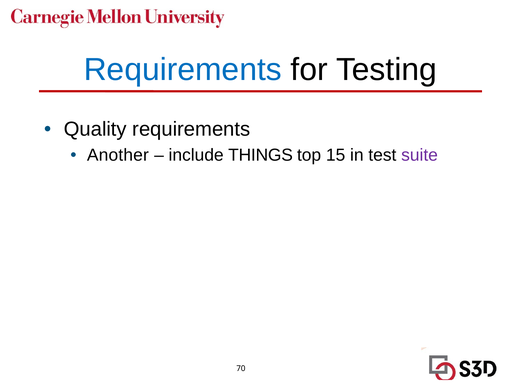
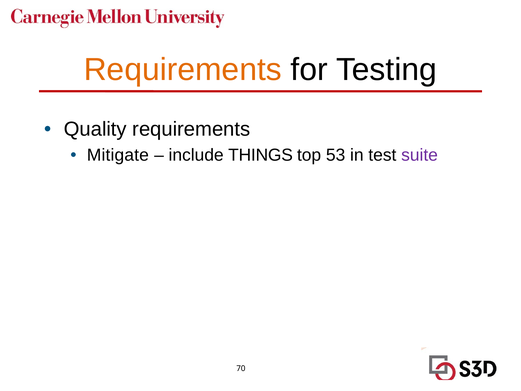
Requirements at (183, 70) colour: blue -> orange
Another: Another -> Mitigate
15: 15 -> 53
